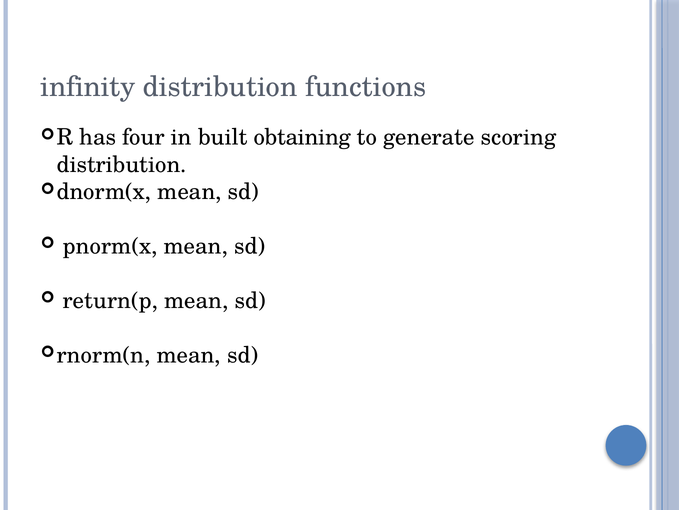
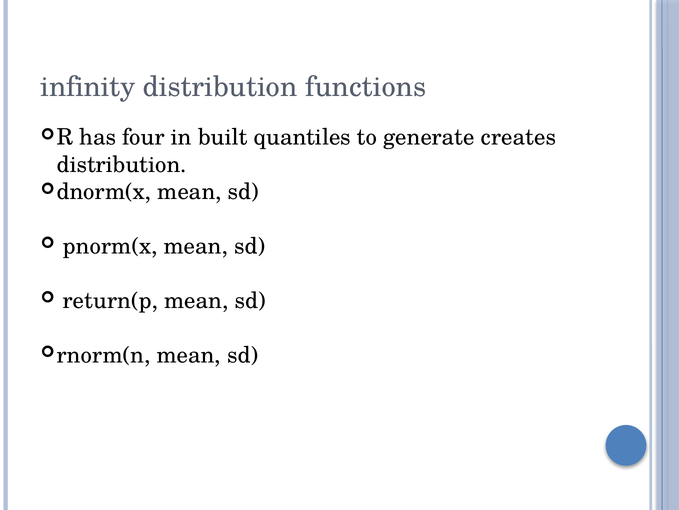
obtaining: obtaining -> quantiles
scoring: scoring -> creates
